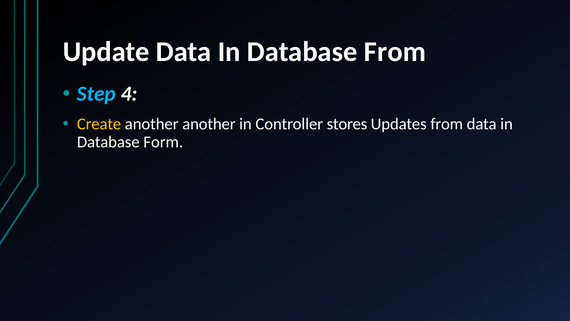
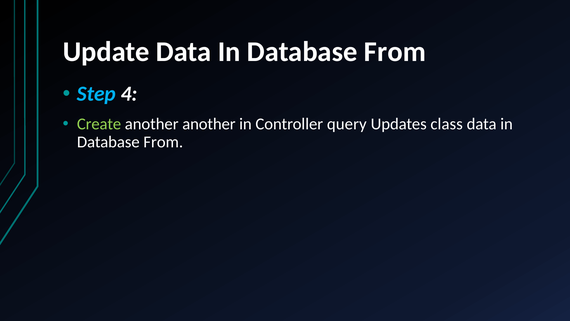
Create colour: yellow -> light green
stores: stores -> query
Updates from: from -> class
Form at (163, 142): Form -> From
